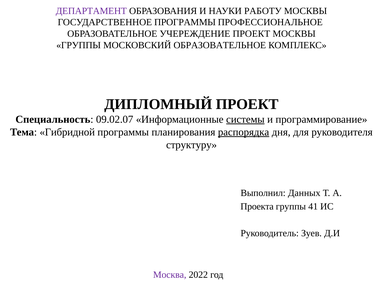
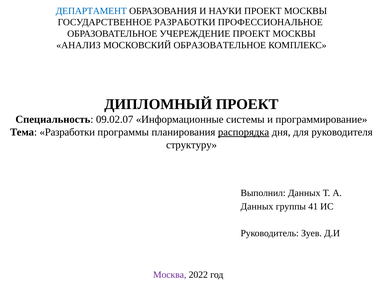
ДЕПАРТАМЕНТ colour: purple -> blue
НАУКИ РАБОТУ: РАБОТУ -> ПРОЕКТ
ГОСУДАРСТВЕННОЕ ПРОГРАММЫ: ПРОГРАММЫ -> РАЗРАБОТКИ
ГРУППЫ at (79, 45): ГРУППЫ -> АНАЛИЗ
системы underline: present -> none
Тема Гибридной: Гибридной -> Разработки
Проекта at (257, 207): Проекта -> Данных
